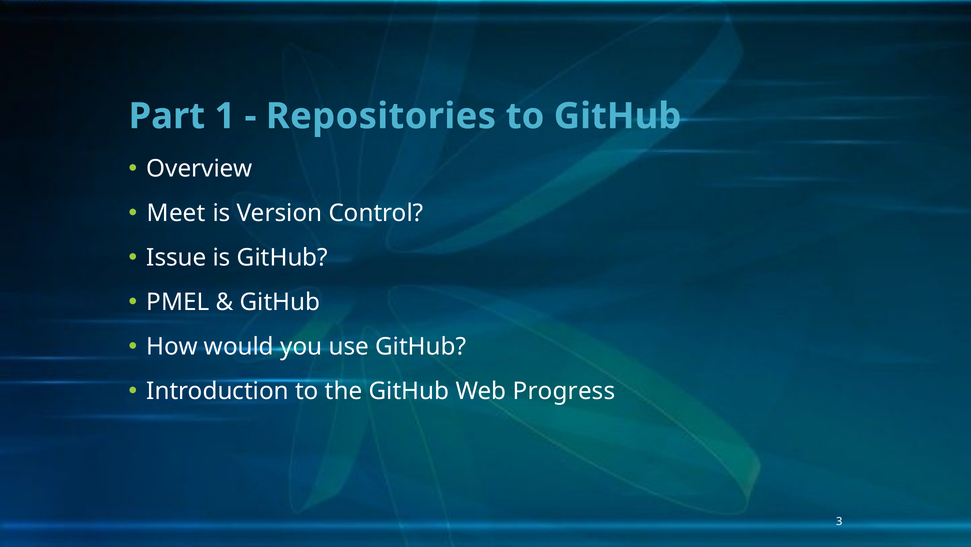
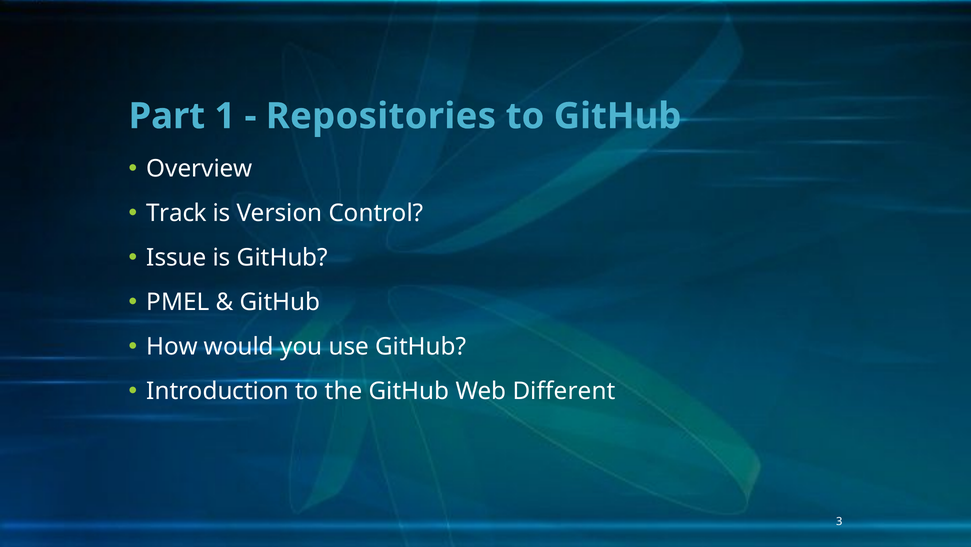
Meet: Meet -> Track
Progress: Progress -> Different
